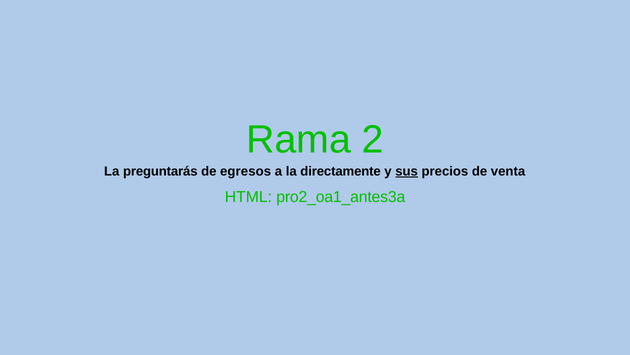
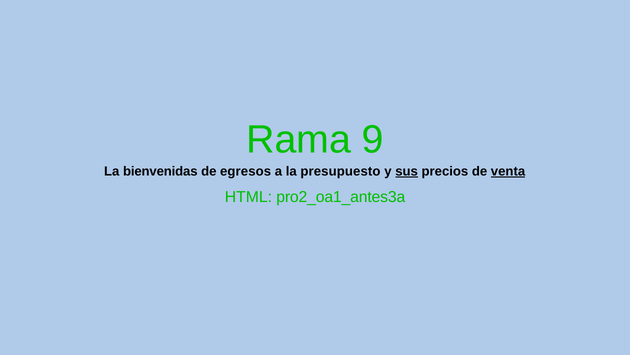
2: 2 -> 9
preguntarás: preguntarás -> bienvenidas
directamente: directamente -> presupuesto
venta underline: none -> present
